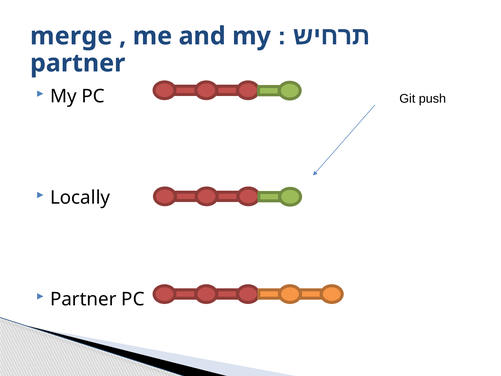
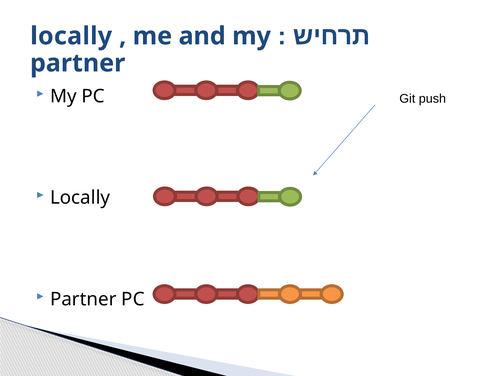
merge at (71, 36): merge -> locally
